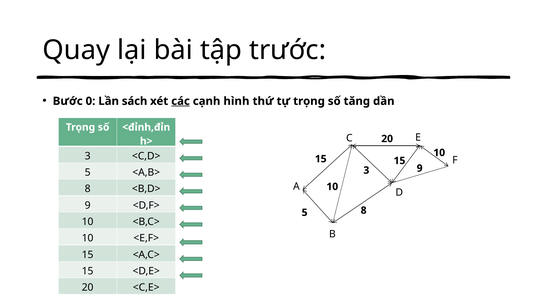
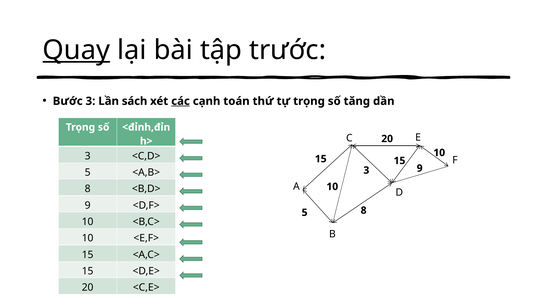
Quay underline: none -> present
Bước 0: 0 -> 3
hình: hình -> toán
